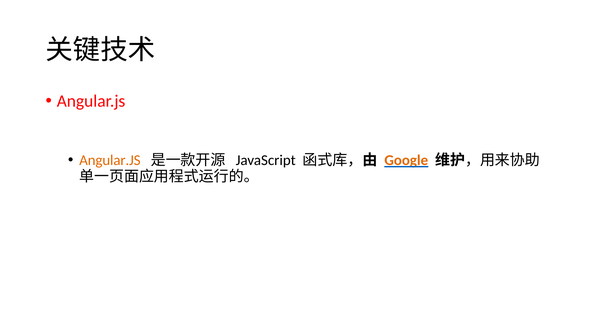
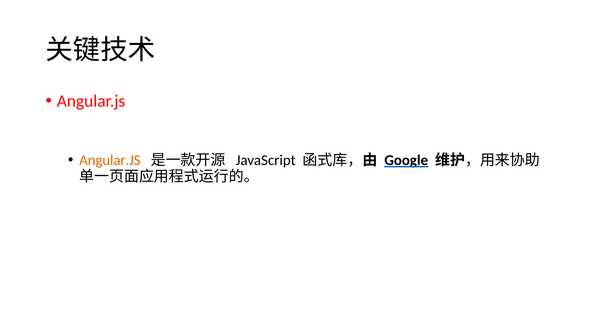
Google colour: orange -> black
